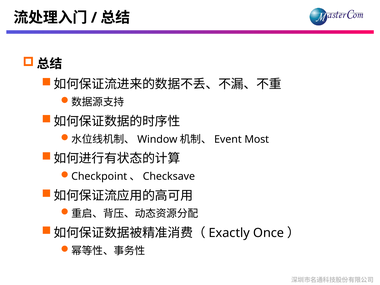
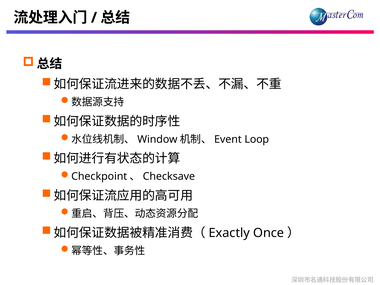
Most: Most -> Loop
